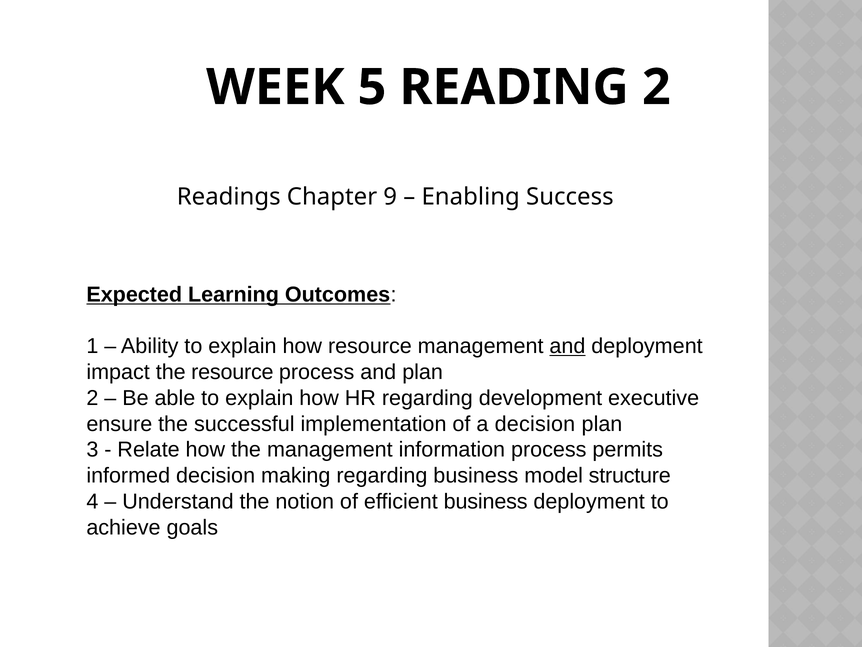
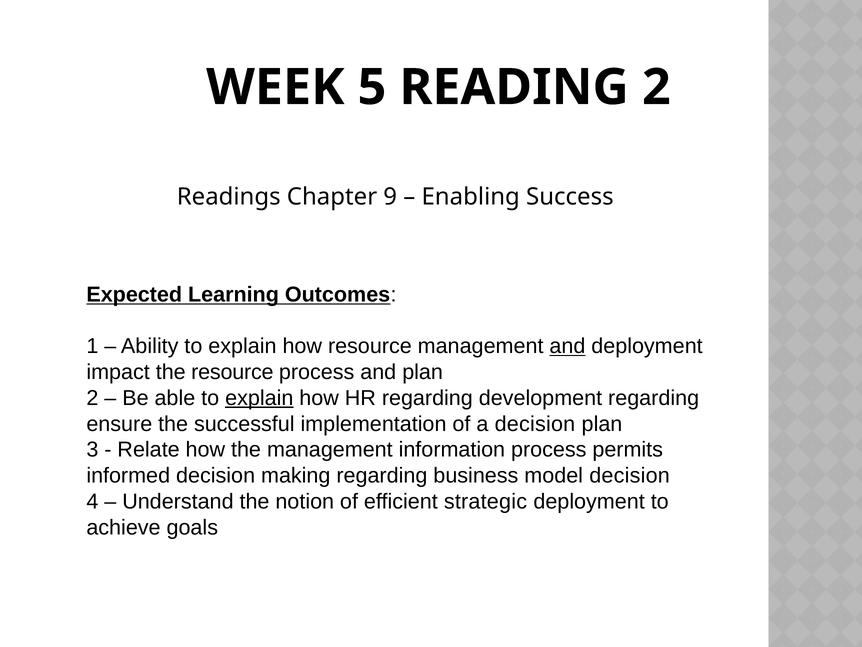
explain at (259, 398) underline: none -> present
development executive: executive -> regarding
model structure: structure -> decision
efficient business: business -> strategic
